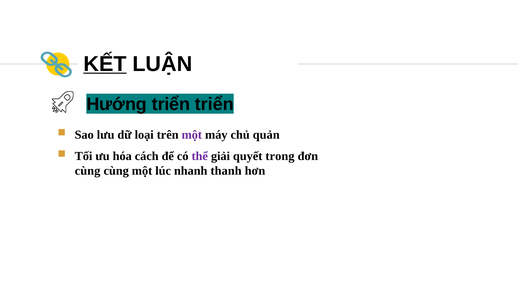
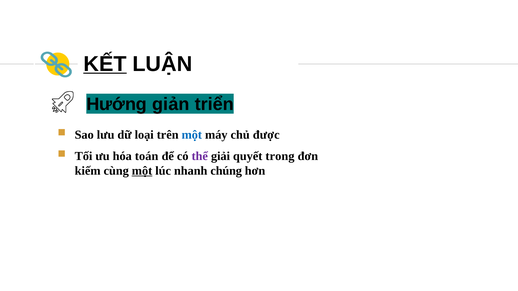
Hướng triển: triển -> giản
một at (192, 135) colour: purple -> blue
quản: quản -> được
cách: cách -> toán
cùng at (88, 171): cùng -> kiếm
một at (142, 171) underline: none -> present
thanh: thanh -> chúng
